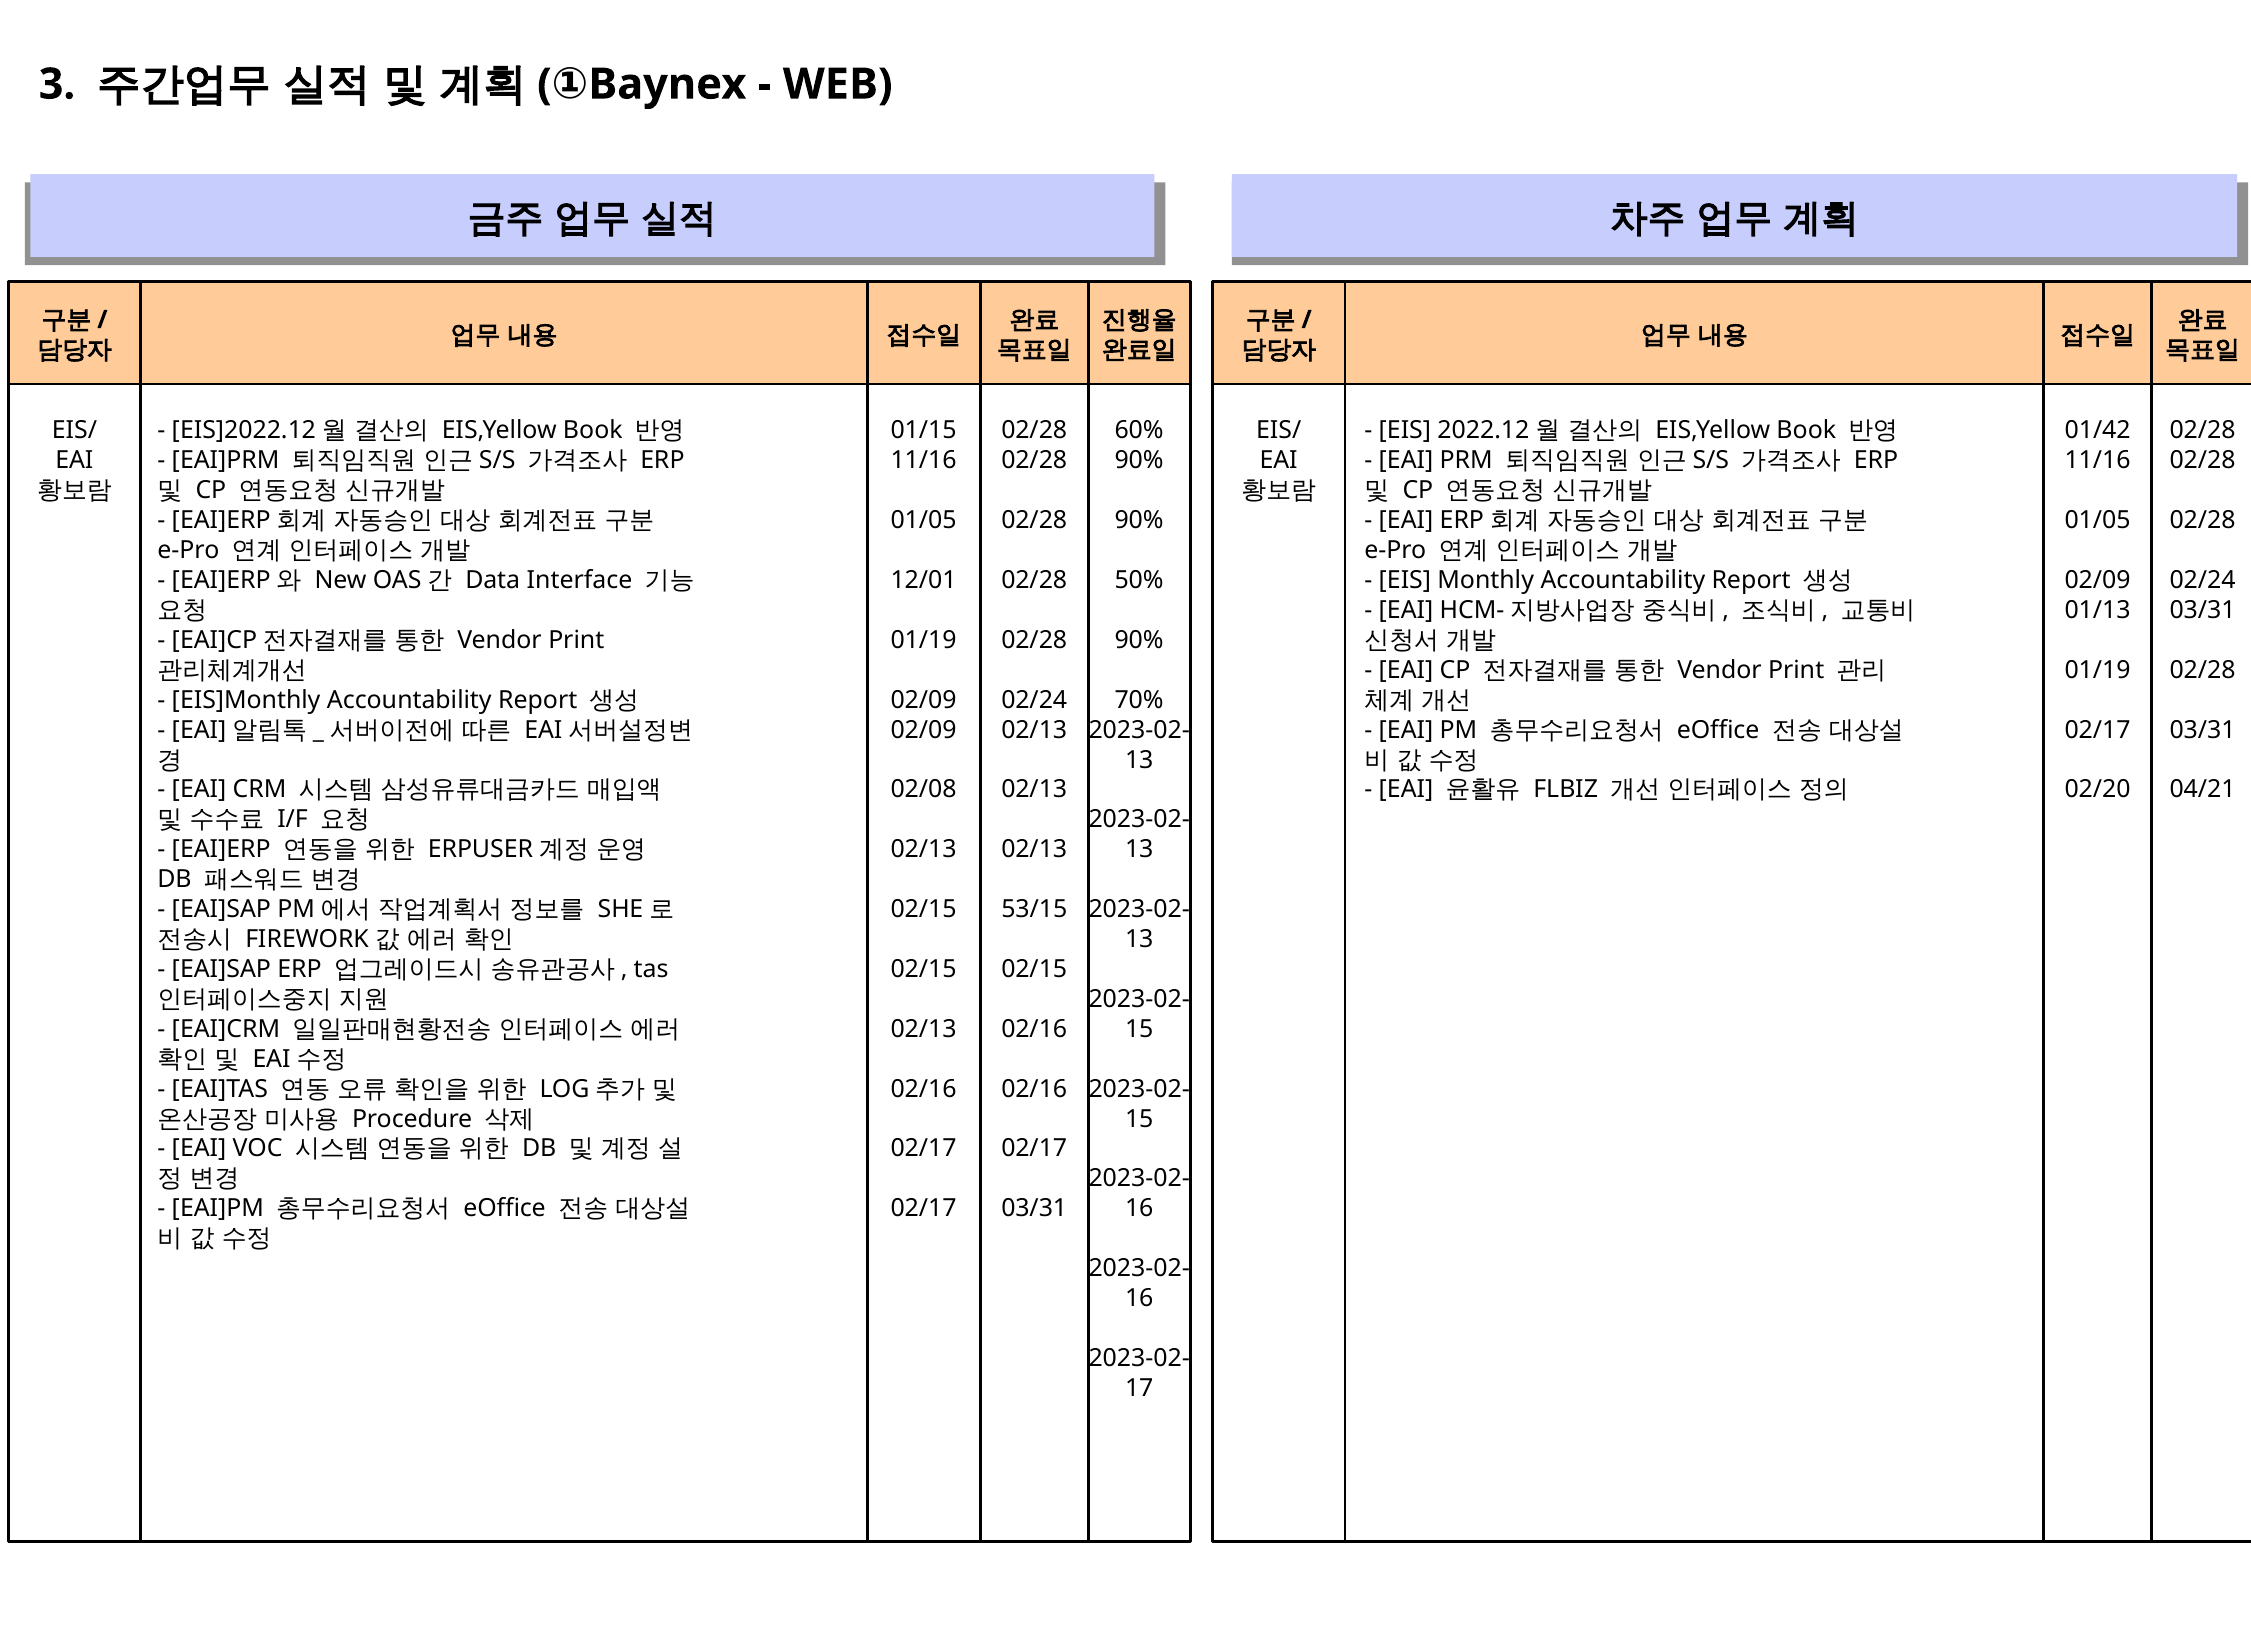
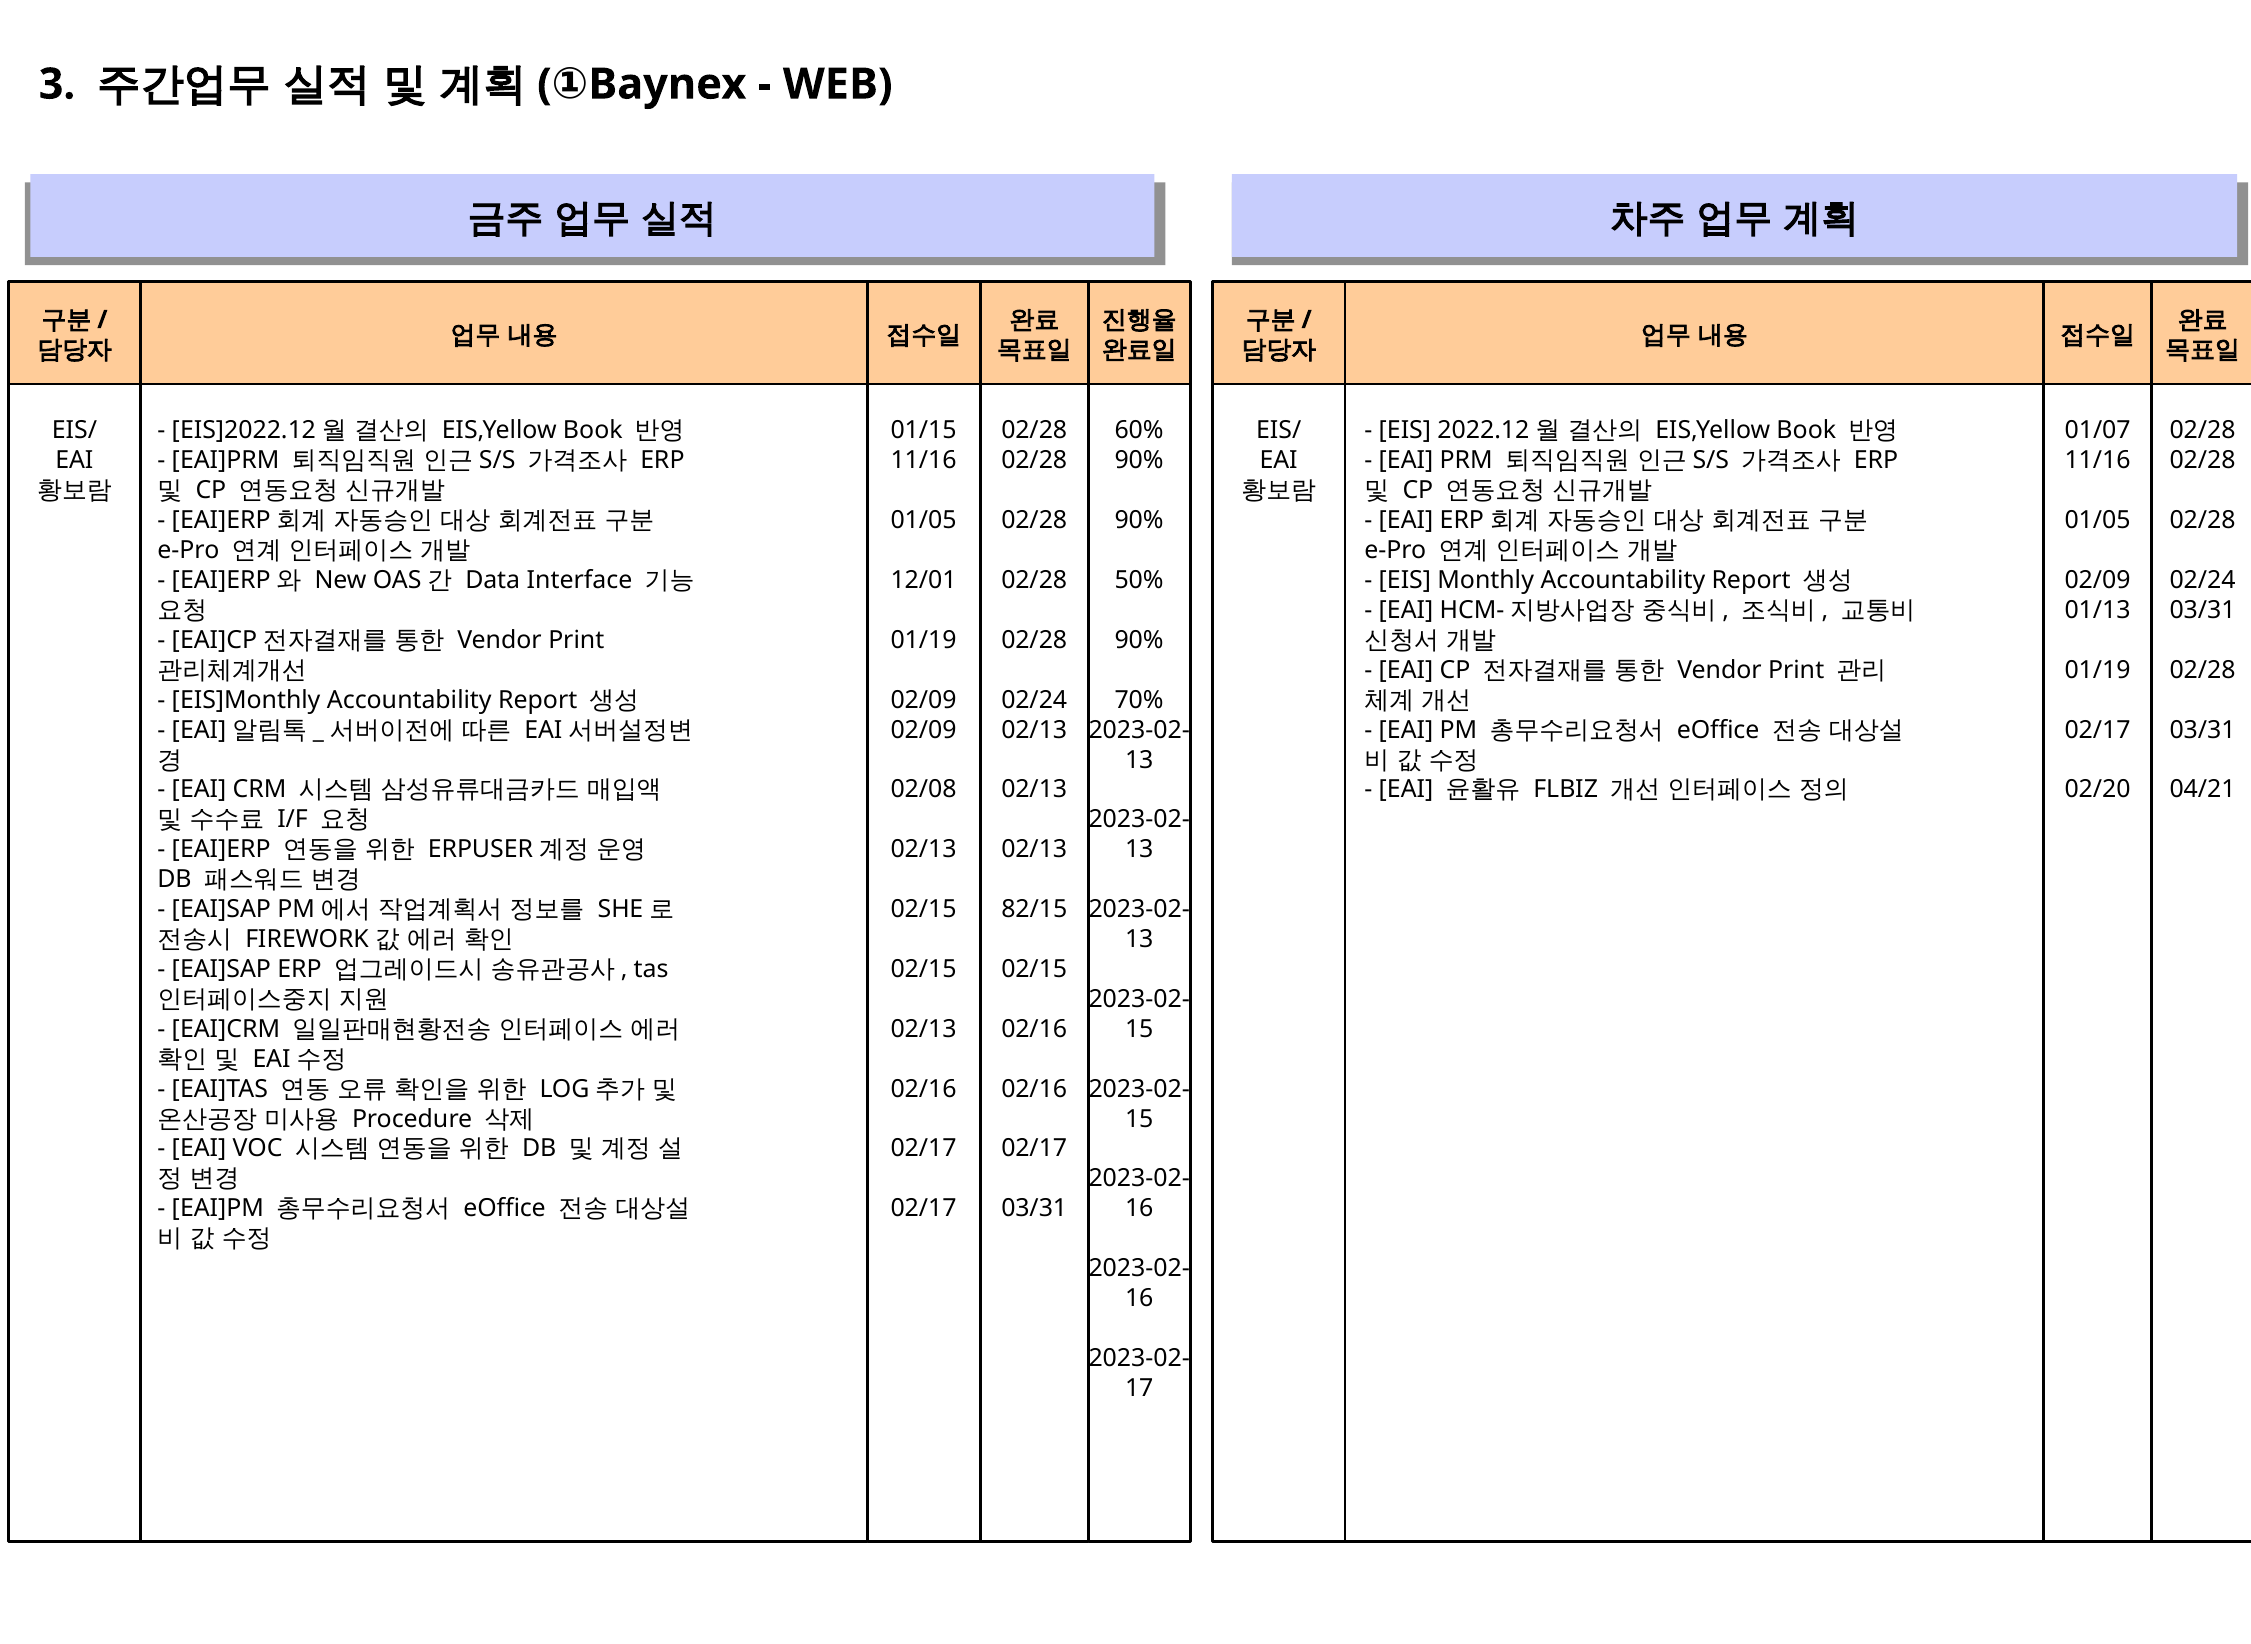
01/42: 01/42 -> 01/07
53/15: 53/15 -> 82/15
